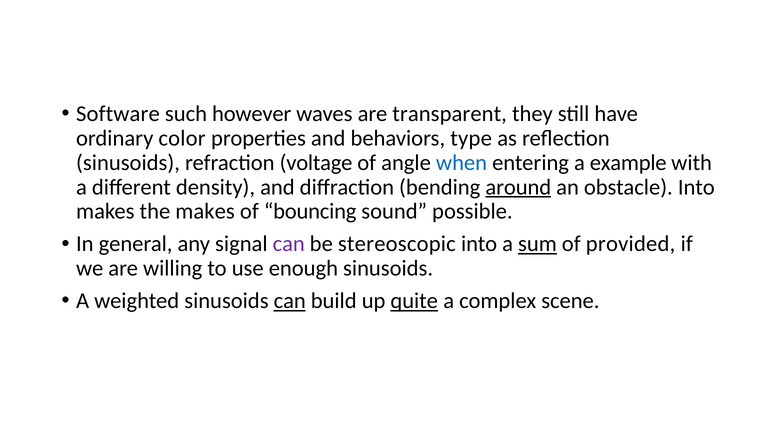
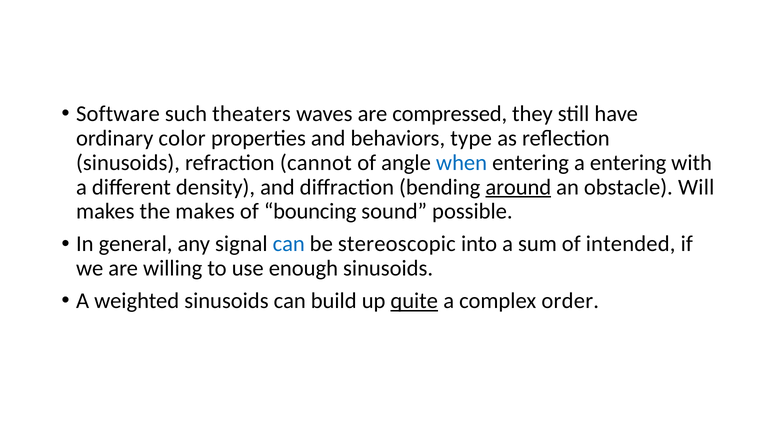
however: however -> theaters
transparent: transparent -> compressed
voltage: voltage -> cannot
a example: example -> entering
obstacle Into: Into -> Will
can at (289, 244) colour: purple -> blue
sum underline: present -> none
provided: provided -> intended
can at (290, 301) underline: present -> none
scene: scene -> order
